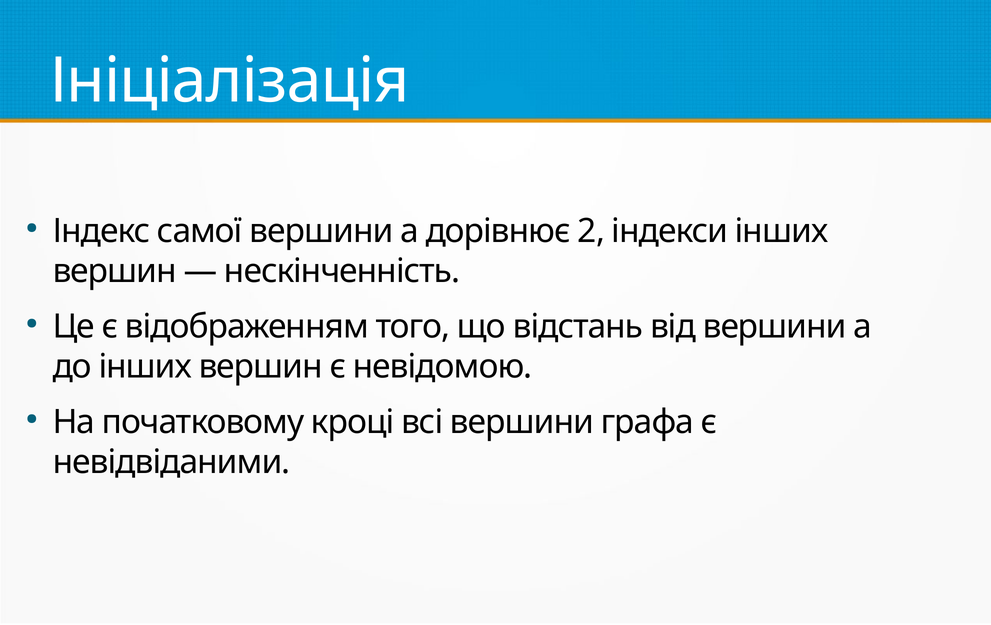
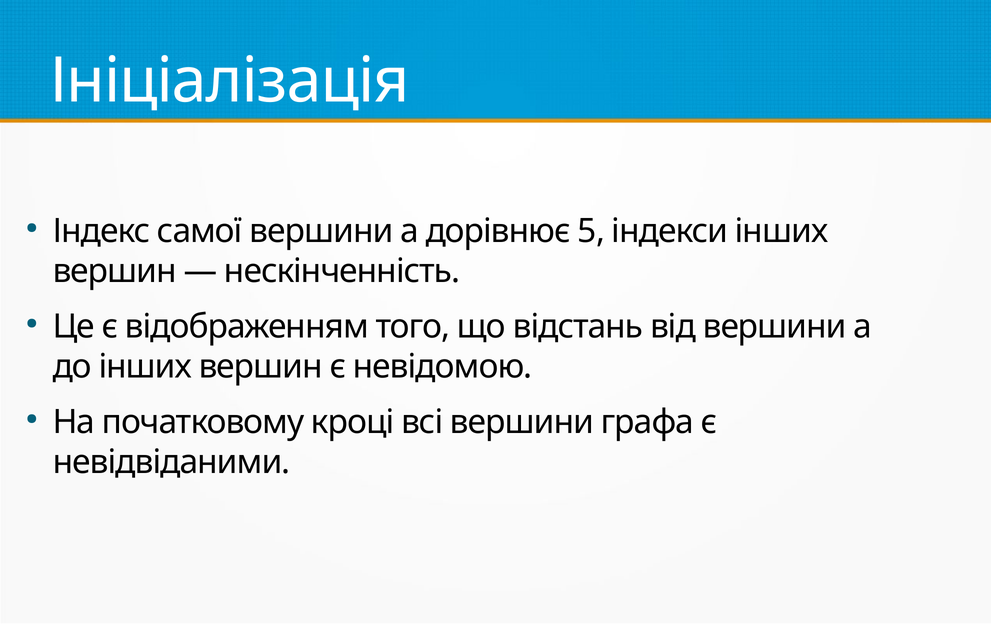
2: 2 -> 5
